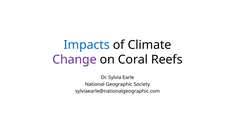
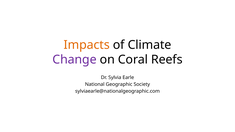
Impacts colour: blue -> orange
